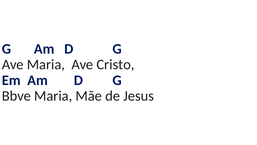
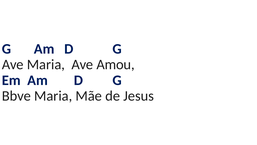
Cristo: Cristo -> Amou
